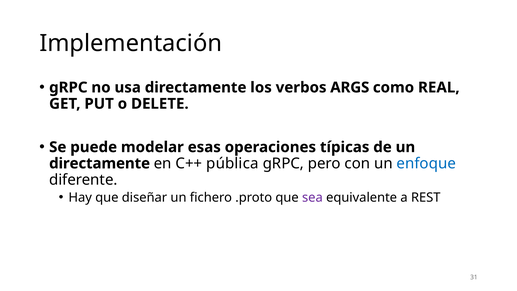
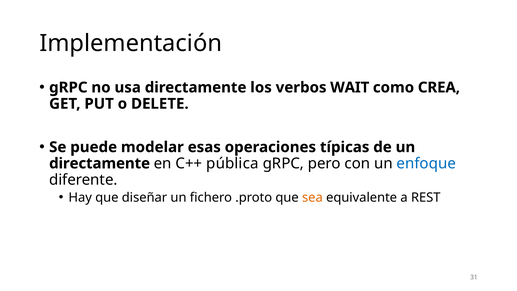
ARGS: ARGS -> WAIT
REAL: REAL -> CREA
sea colour: purple -> orange
